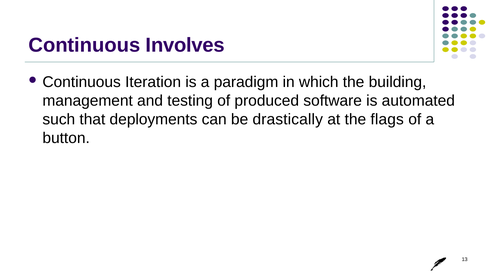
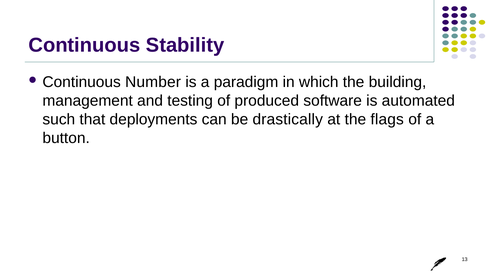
Involves: Involves -> Stability
Iteration: Iteration -> Number
